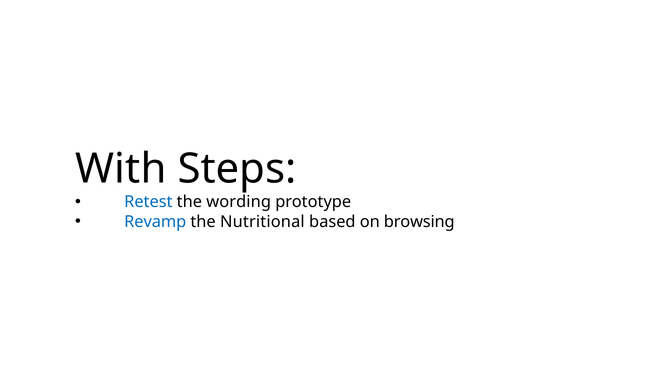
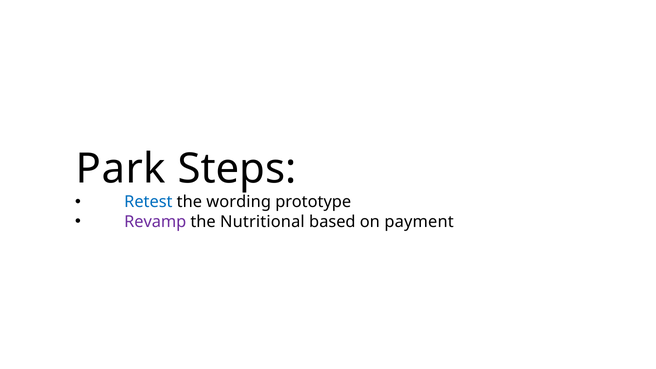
With: With -> Park
Revamp colour: blue -> purple
browsing: browsing -> payment
